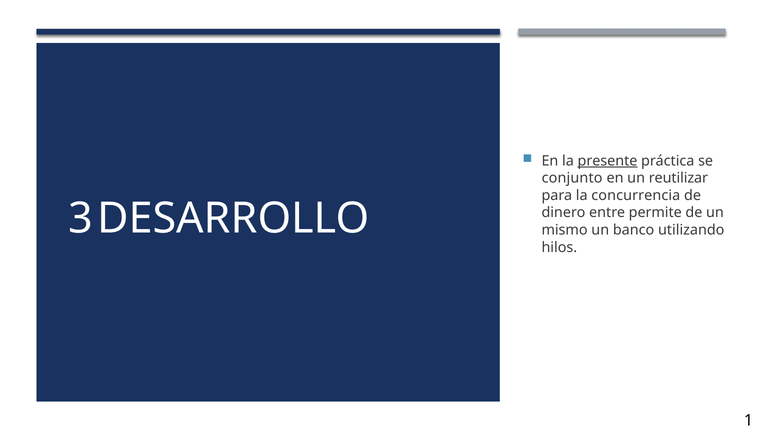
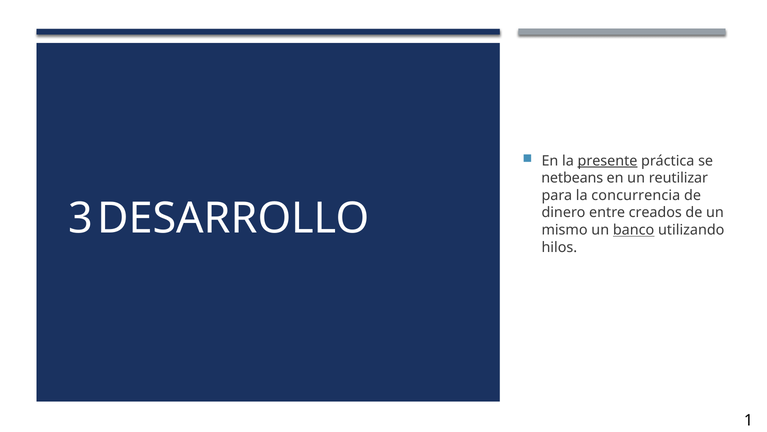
conjunto: conjunto -> netbeans
permite: permite -> creados
banco underline: none -> present
